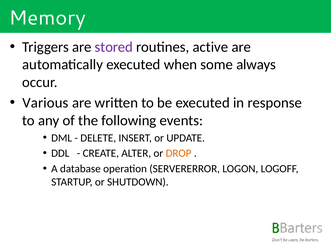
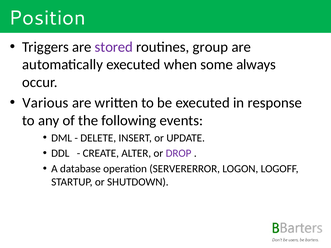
Memory: Memory -> Position
active: active -> group
DROP colour: orange -> purple
